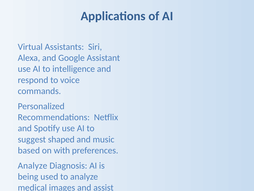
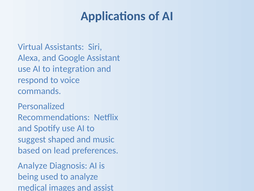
intelligence: intelligence -> integration
with: with -> lead
